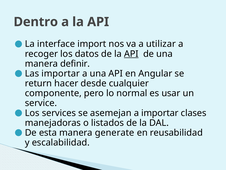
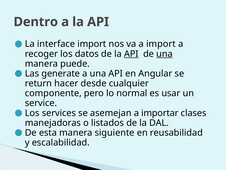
a utilizar: utilizar -> import
una at (164, 54) underline: none -> present
definir: definir -> puede
Las importar: importar -> generate
generate: generate -> siguiente
